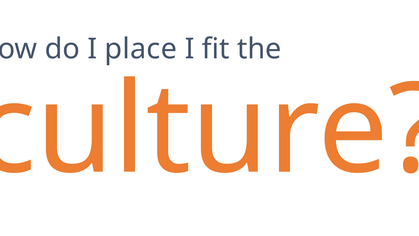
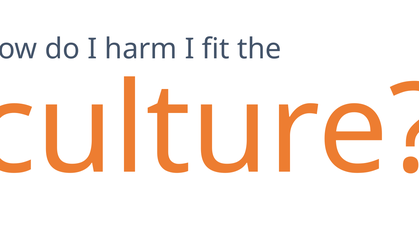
place: place -> harm
